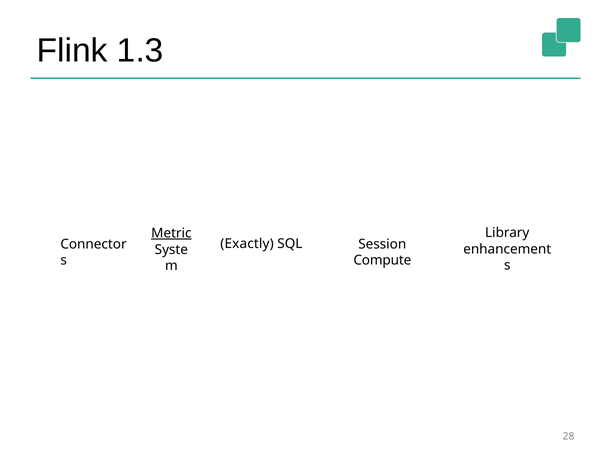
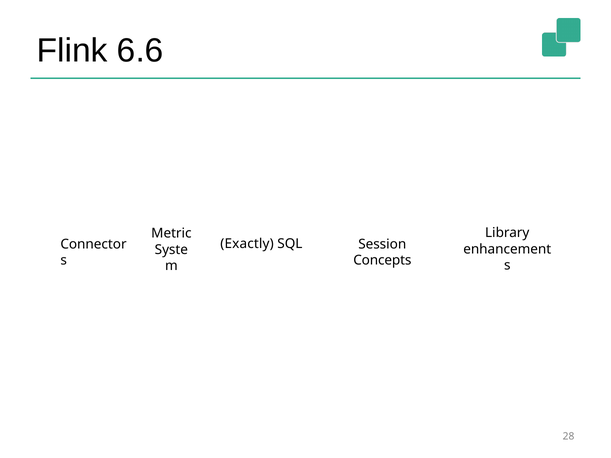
1.3: 1.3 -> 6.6
Metric underline: present -> none
Compute: Compute -> Concepts
